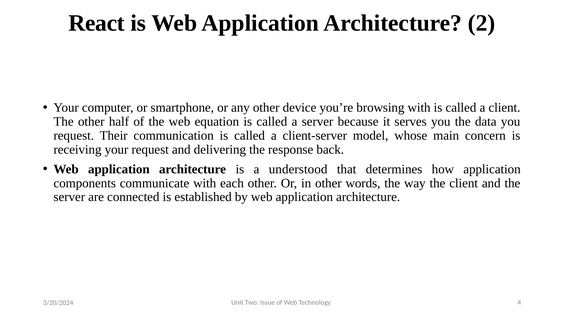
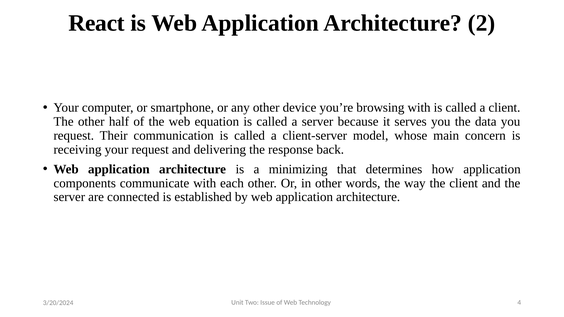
understood: understood -> minimizing
